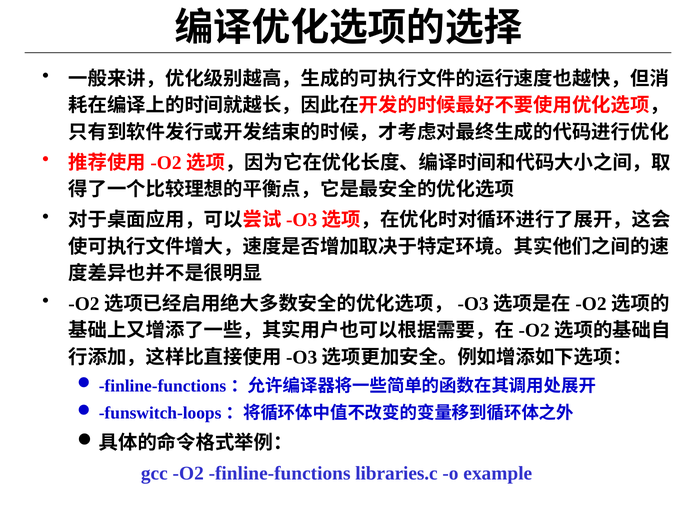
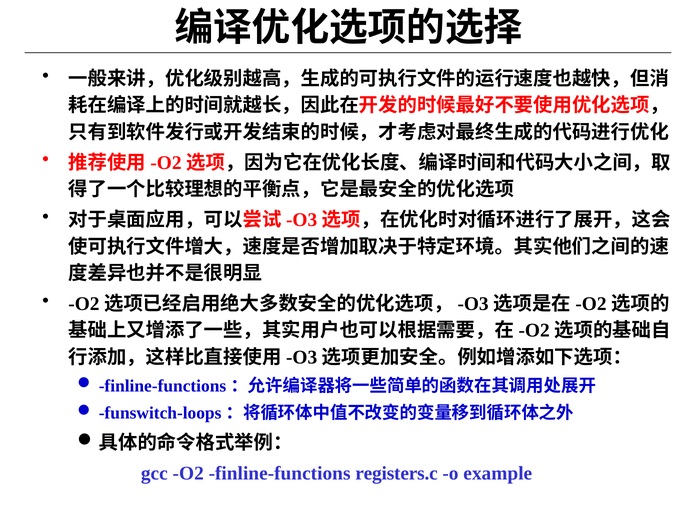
libraries.c: libraries.c -> registers.c
